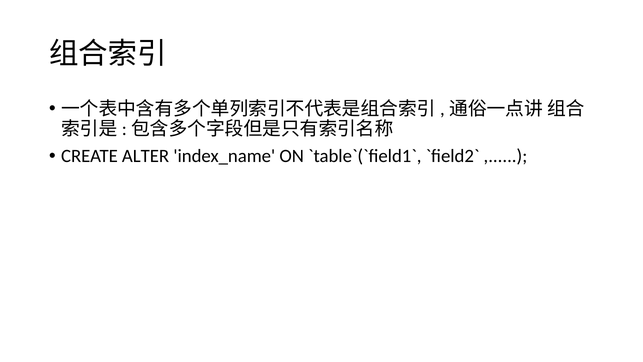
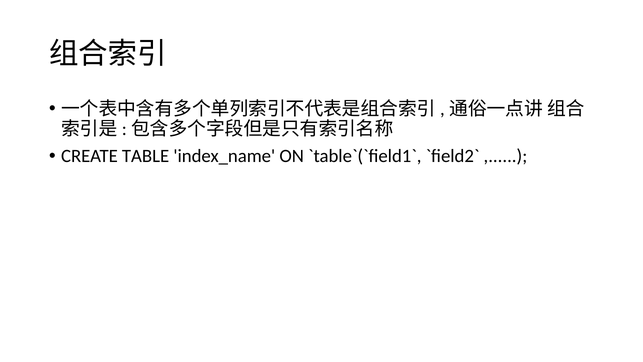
ALTER: ALTER -> TABLE
